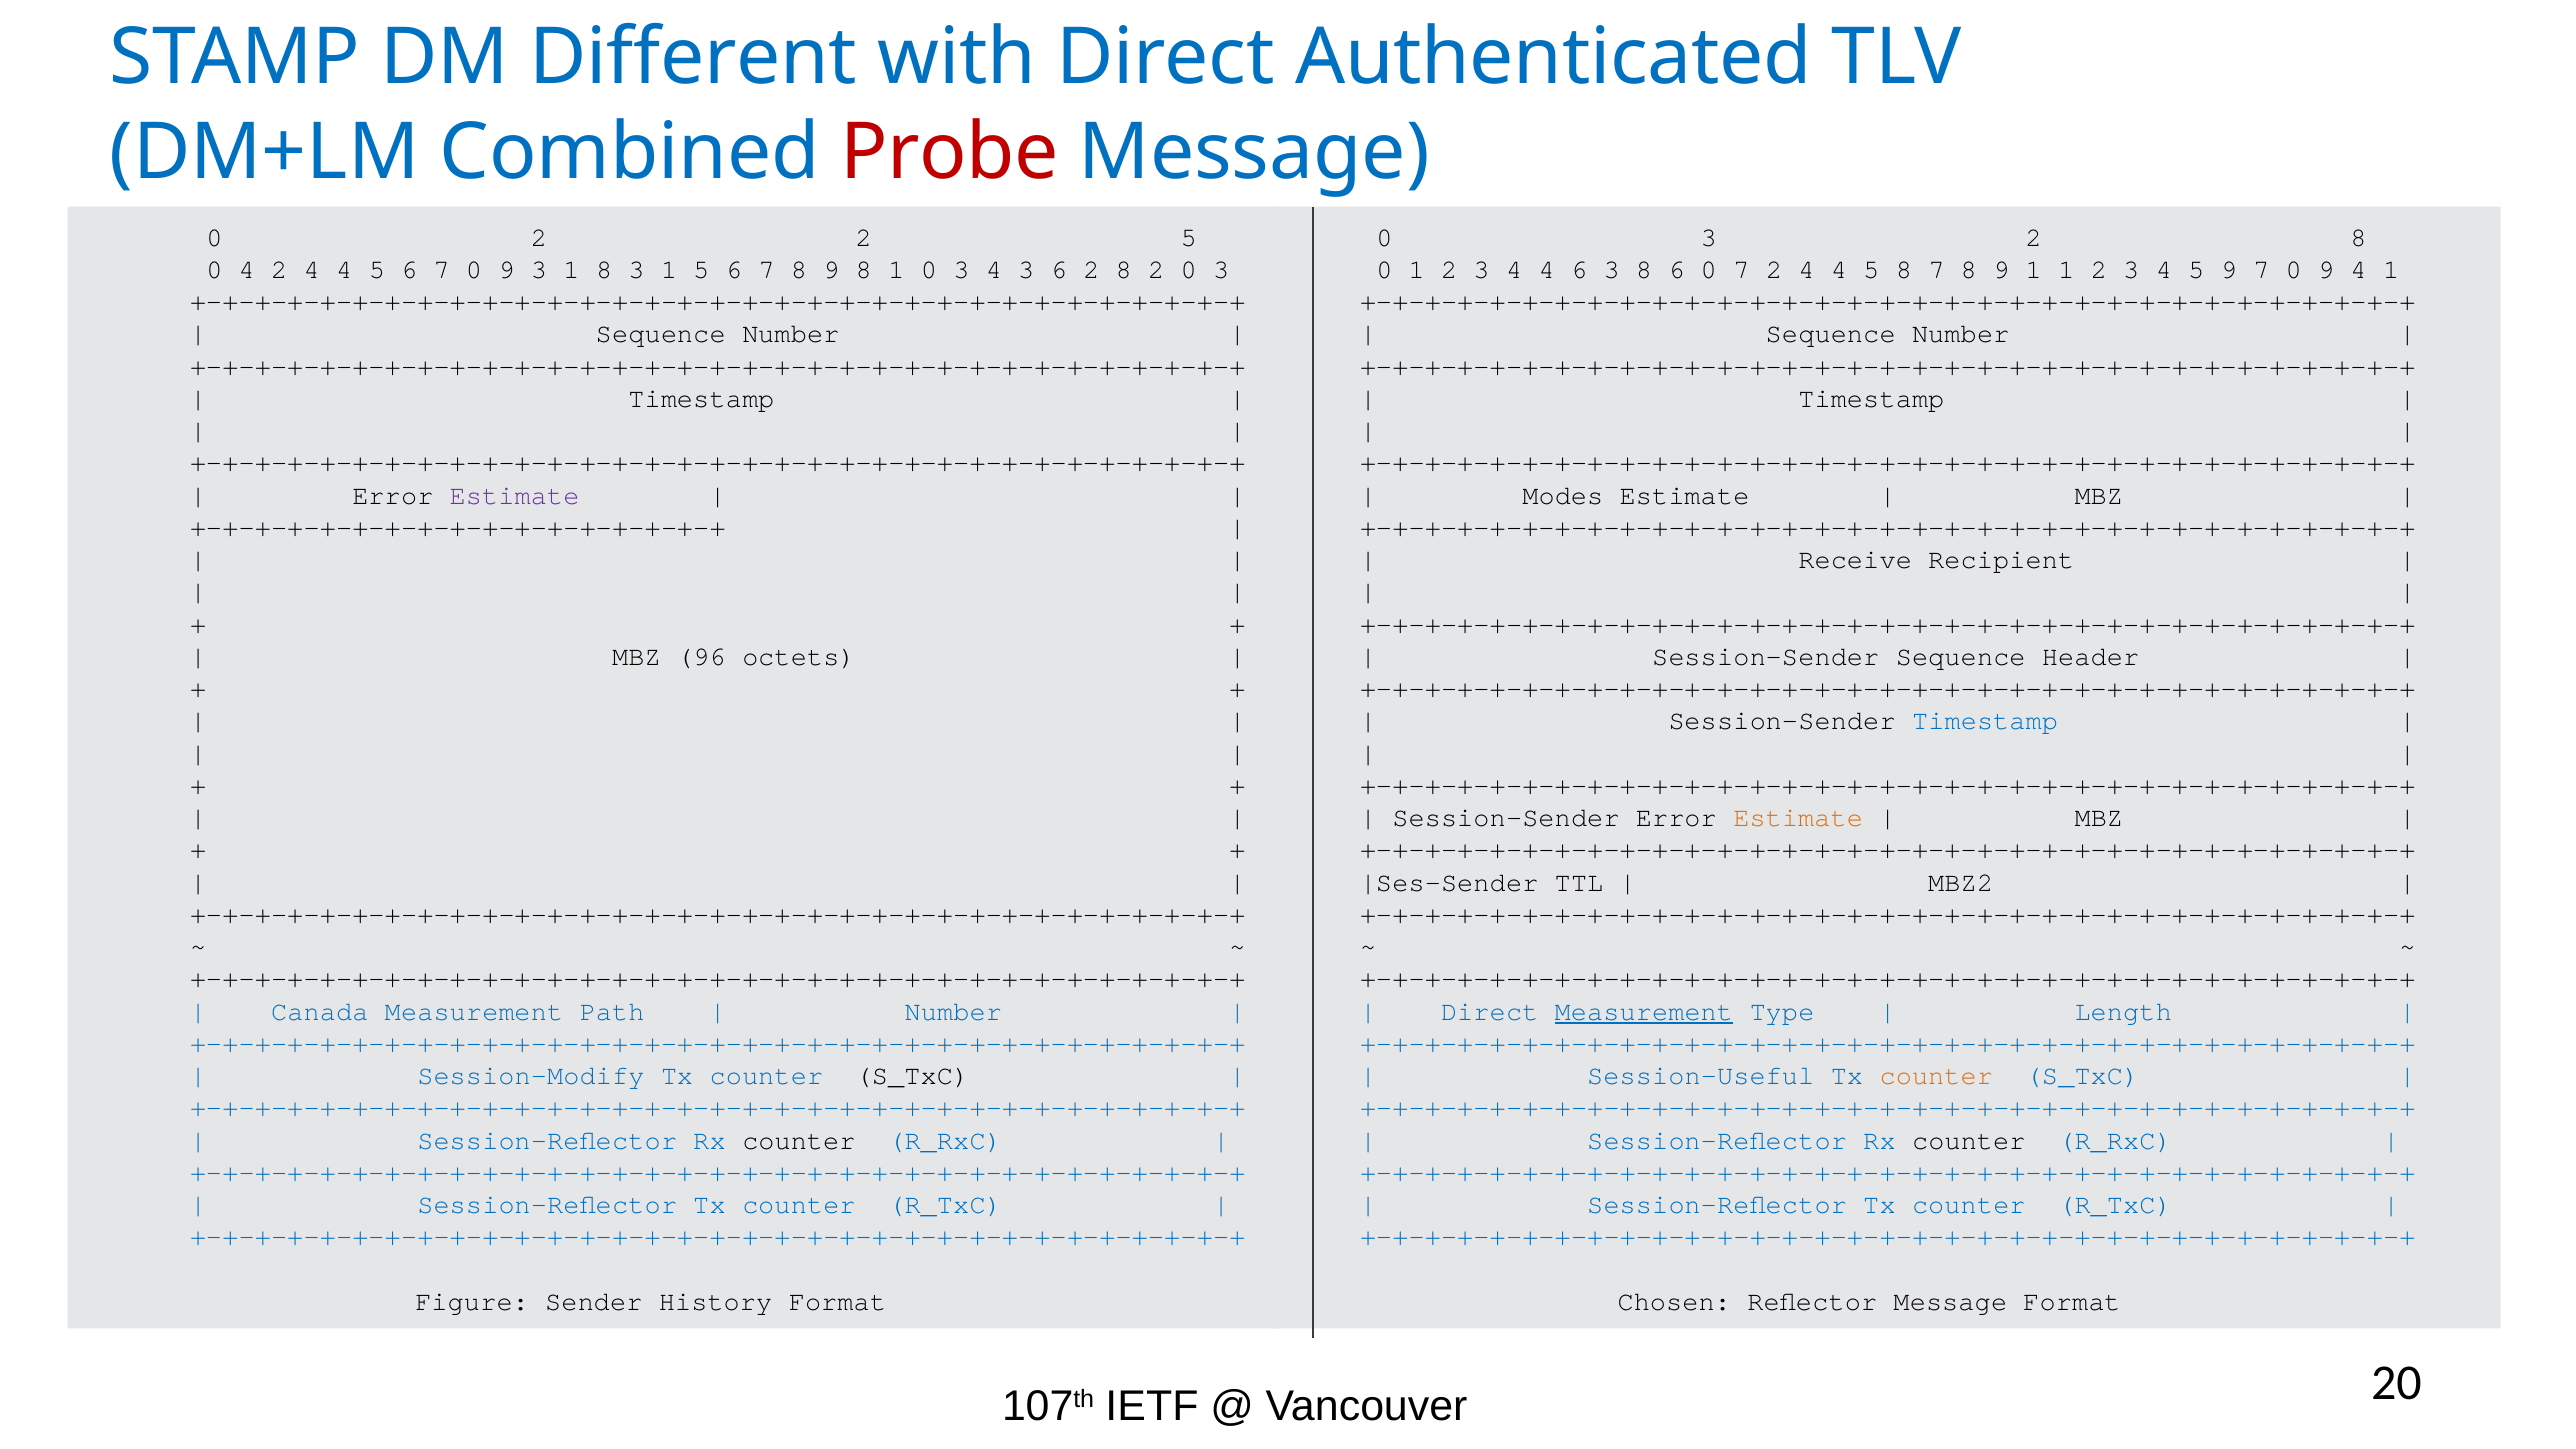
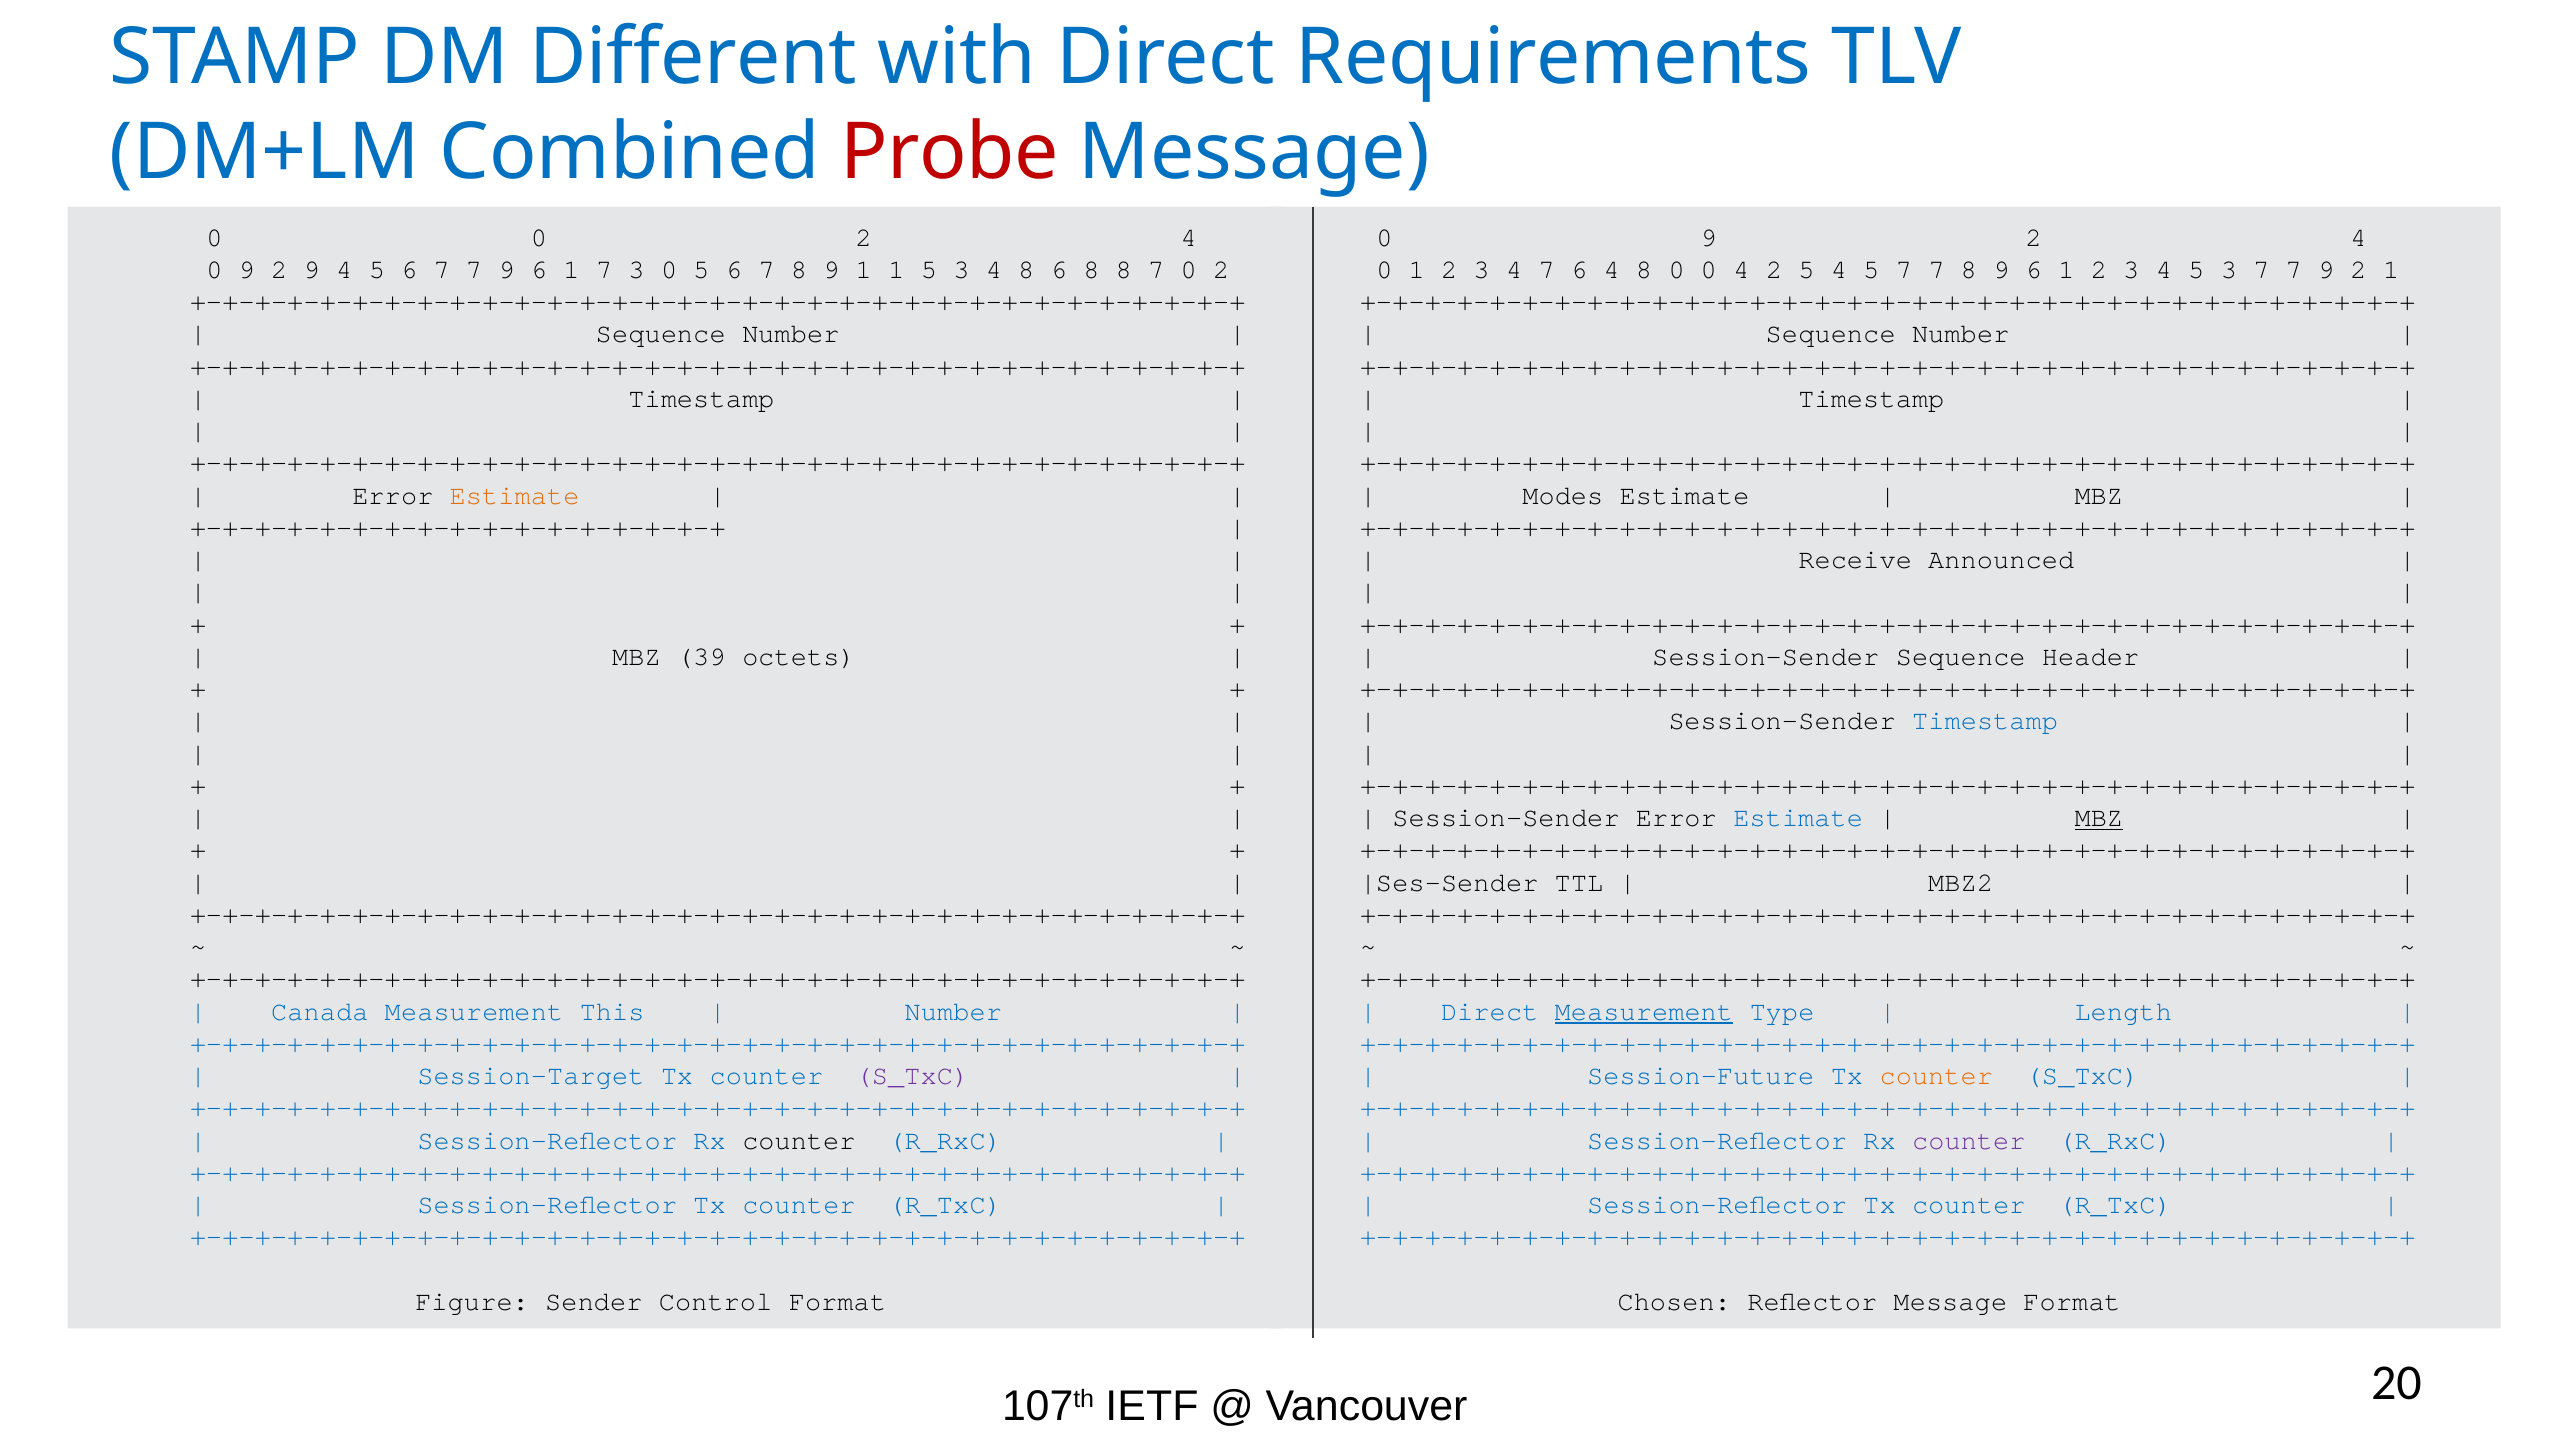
Authenticated: Authenticated -> Requirements
2 at (539, 237): 2 -> 0
5 at (1189, 237): 5 -> 4
3 at (1709, 237): 3 -> 9
8 at (2359, 237): 8 -> 4
4 at (247, 270): 4 -> 9
4 at (312, 270): 4 -> 9
6 7 0: 0 -> 7
3 at (539, 270): 3 -> 6
1 8: 8 -> 7
1 at (669, 270): 1 -> 0
9 8: 8 -> 1
1 0: 0 -> 5
3 4 3: 3 -> 8
6 2: 2 -> 8
8 2: 2 -> 7
3 at (1221, 270): 3 -> 2
3 4 4: 4 -> 7
6 3: 3 -> 4
8 6: 6 -> 0
0 7: 7 -> 4
4 at (1806, 270): 4 -> 5
5 8: 8 -> 7
8 9 1: 1 -> 6
4 5 9: 9 -> 3
0 at (2294, 270): 0 -> 7
4 at (2359, 270): 4 -> 2
Estimate at (515, 495) colour: purple -> orange
Recipient: Recipient -> Announced
96: 96 -> 39
Estimate at (1798, 818) colour: orange -> blue
MBZ at (2099, 818) underline: none -> present
Path: Path -> This
Session-Modify: Session-Modify -> Session-Target
S_TxC at (912, 1076) colour: black -> purple
Session-Useful: Session-Useful -> Session-Future
counter at (1969, 1140) colour: black -> purple
History: History -> Control
